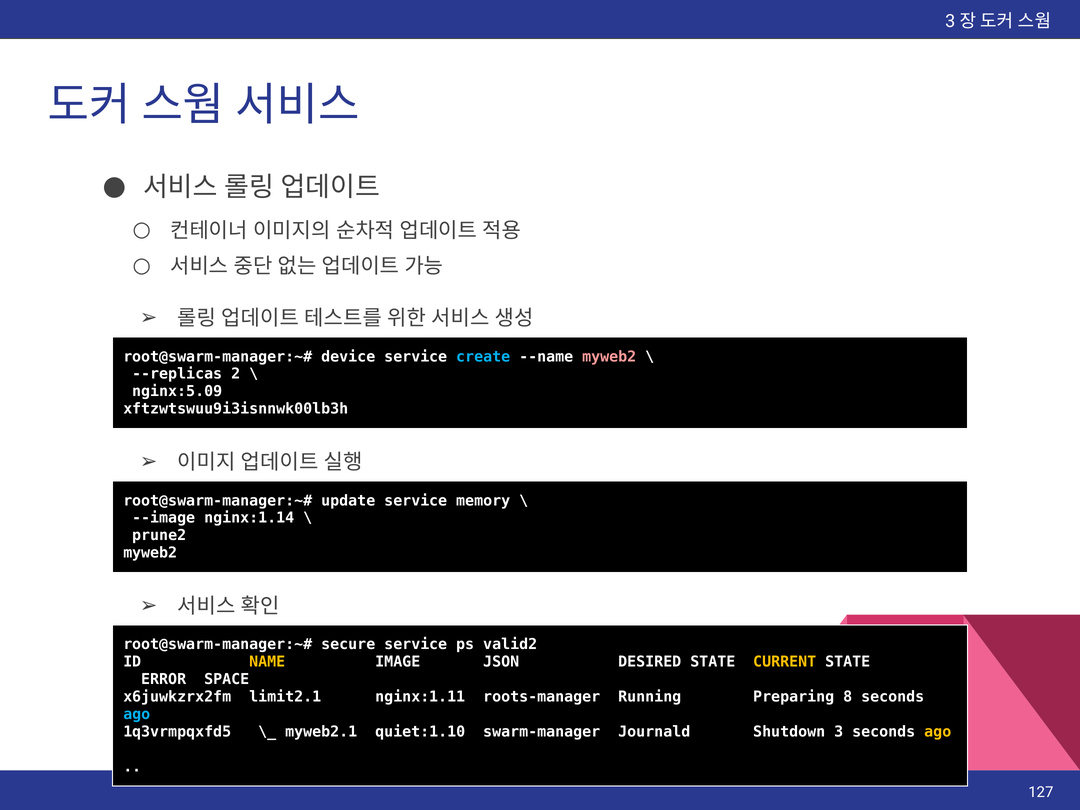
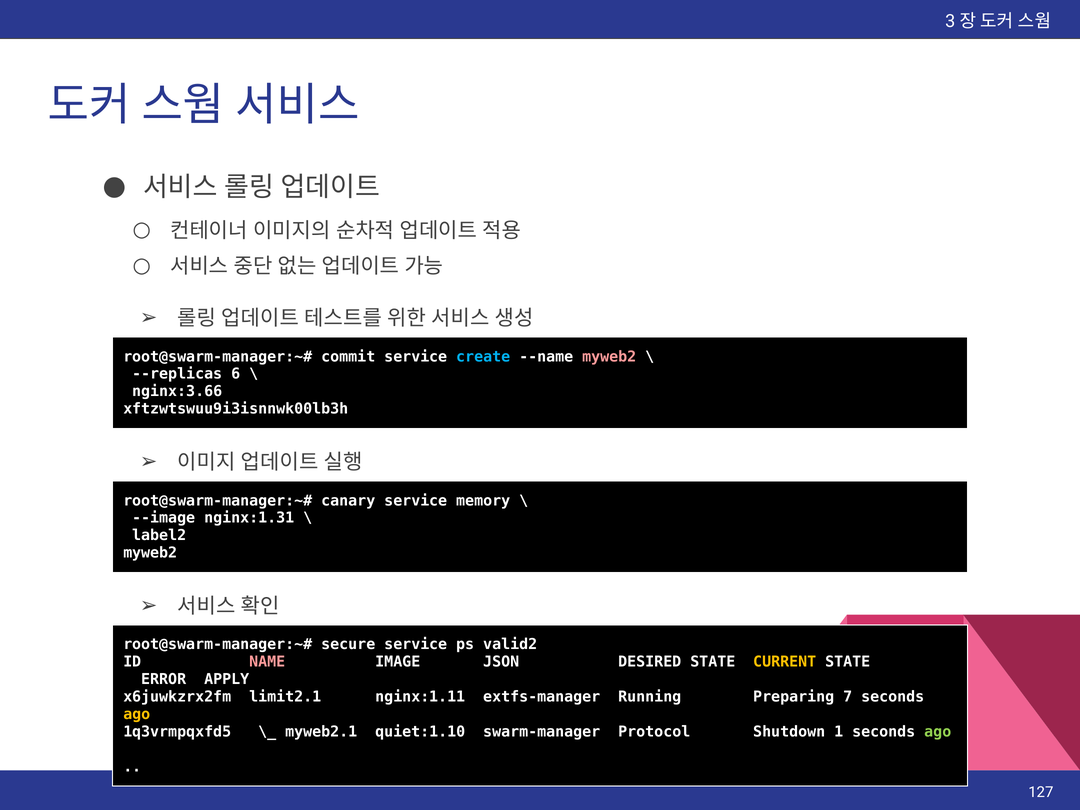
device: device -> commit
2: 2 -> 6
nginx:5.09: nginx:5.09 -> nginx:3.66
update: update -> canary
nginx:1.14: nginx:1.14 -> nginx:1.31
prune2: prune2 -> label2
NAME colour: yellow -> pink
SPACE: SPACE -> APPLY
roots-manager: roots-manager -> extfs-manager
8: 8 -> 7
ago at (137, 714) colour: light blue -> yellow
Journald: Journald -> Protocol
Shutdown 3: 3 -> 1
ago at (938, 732) colour: yellow -> light green
